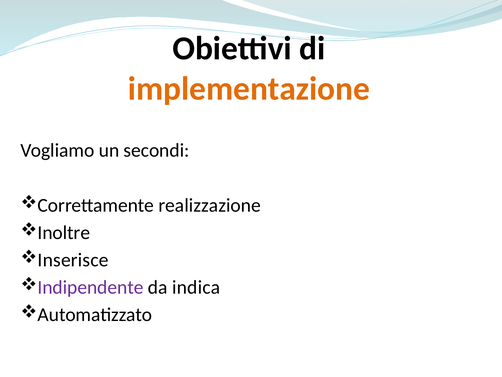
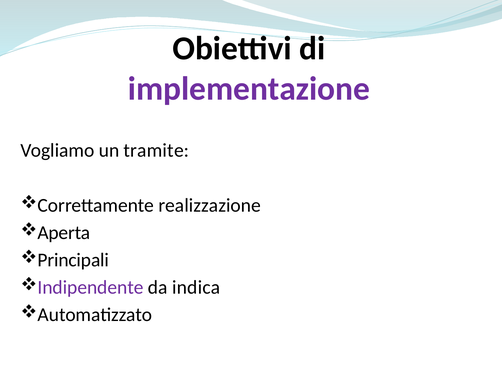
implementazione colour: orange -> purple
secondi: secondi -> tramite
Inoltre: Inoltre -> Aperta
Inserisce: Inserisce -> Principali
